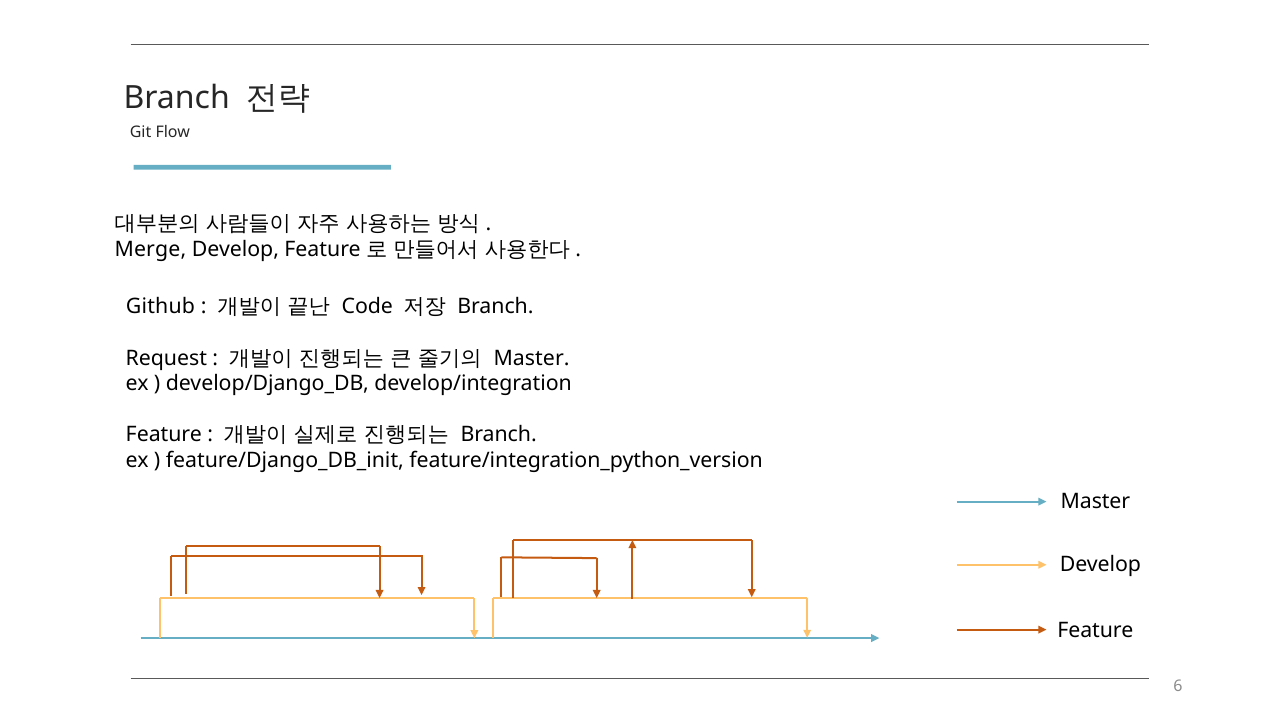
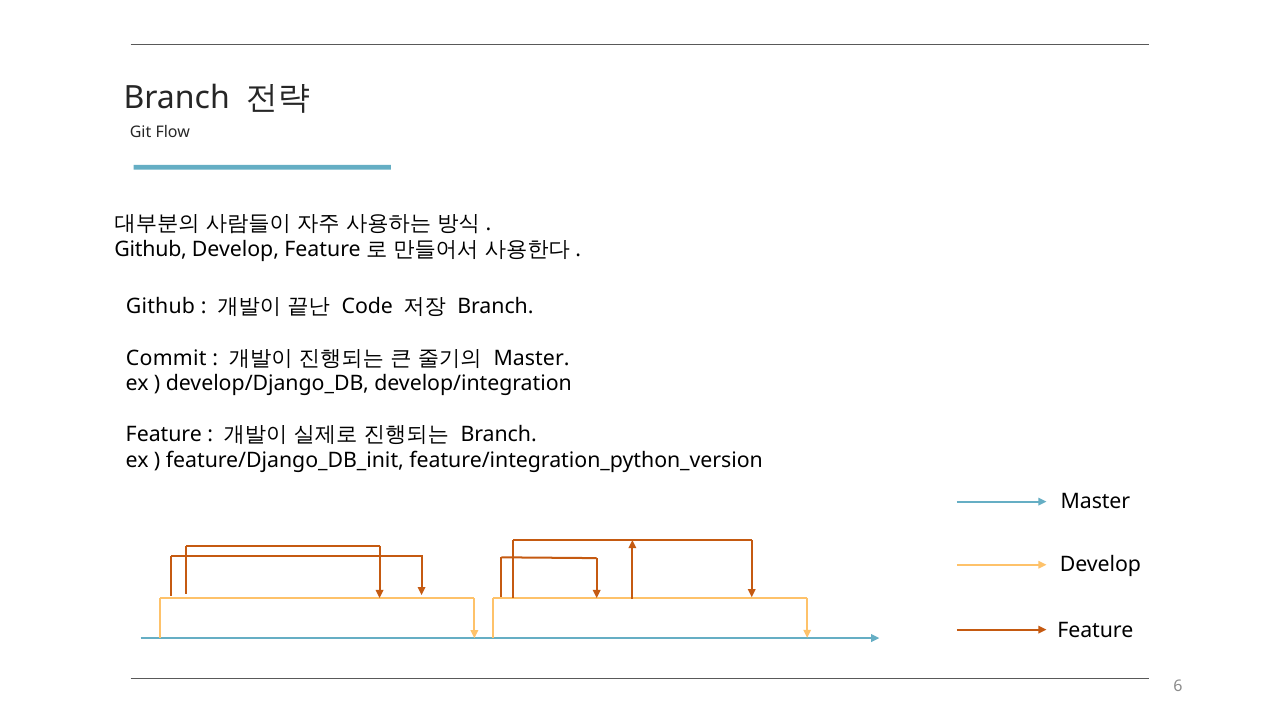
Merge at (150, 249): Merge -> Github
Request: Request -> Commit
